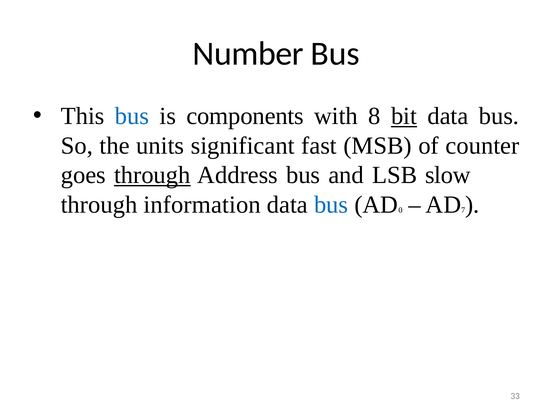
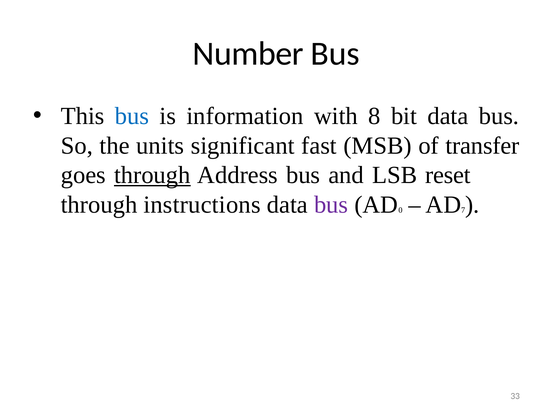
components: components -> information
bit underline: present -> none
counter: counter -> transfer
slow: slow -> reset
information: information -> instructions
bus at (331, 205) colour: blue -> purple
